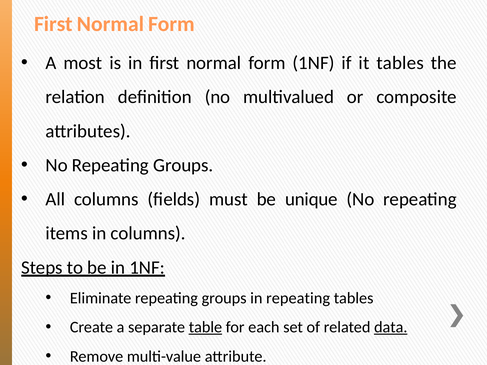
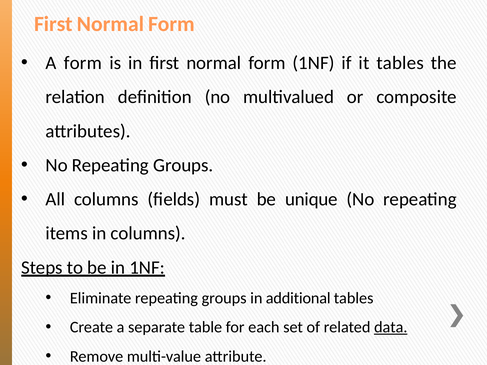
A most: most -> form
in repeating: repeating -> additional
table underline: present -> none
